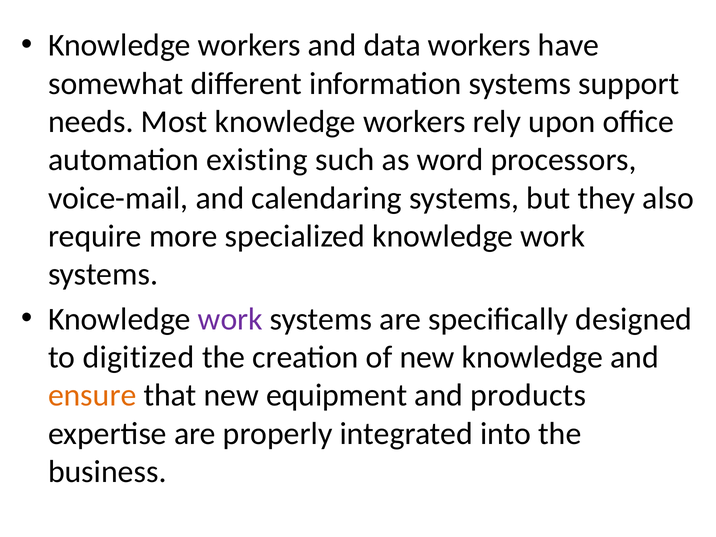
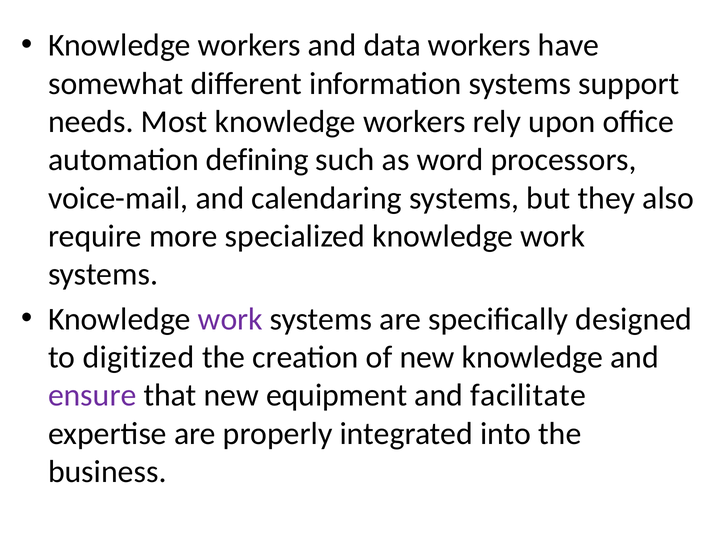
existing: existing -> defining
ensure colour: orange -> purple
products: products -> facilitate
